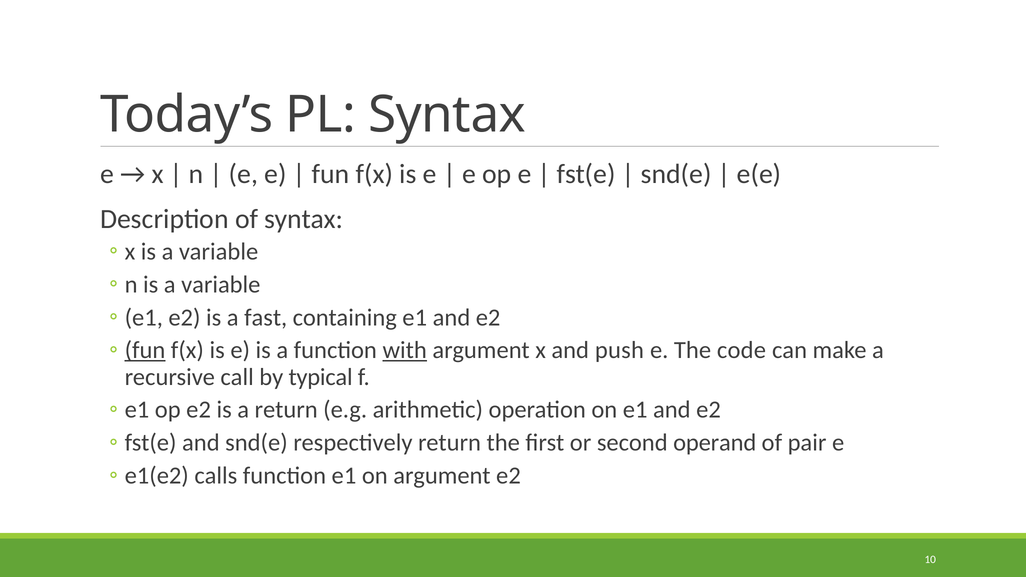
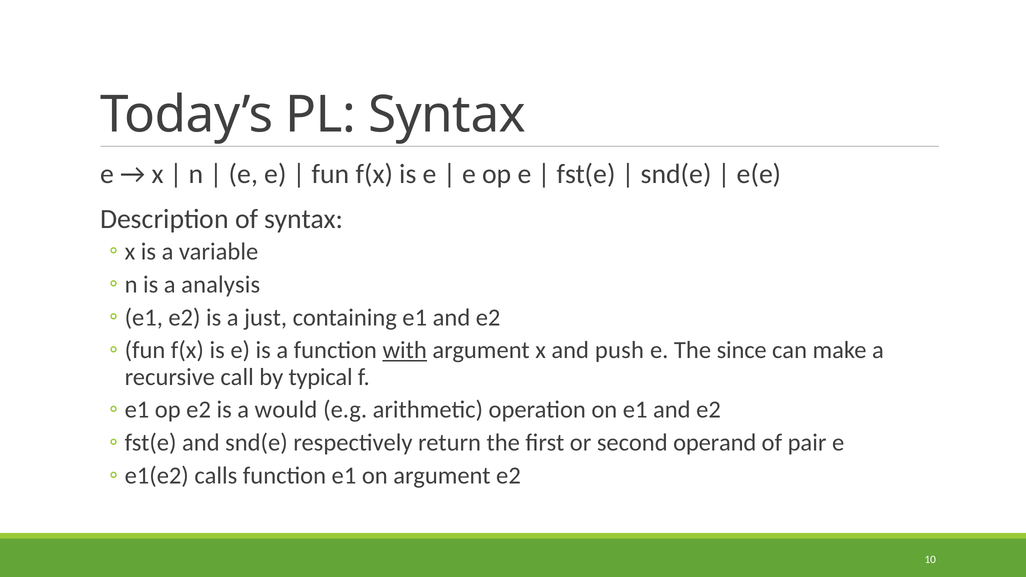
n is a variable: variable -> analysis
fast: fast -> just
fun at (145, 350) underline: present -> none
code: code -> since
a return: return -> would
